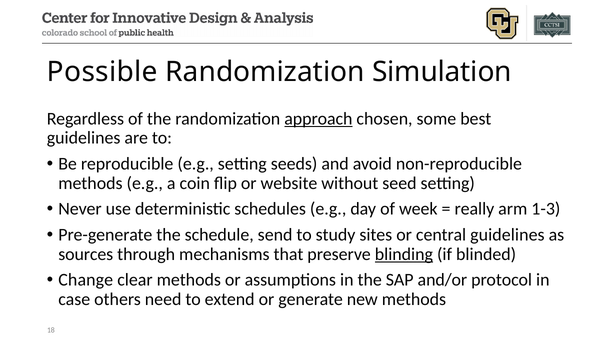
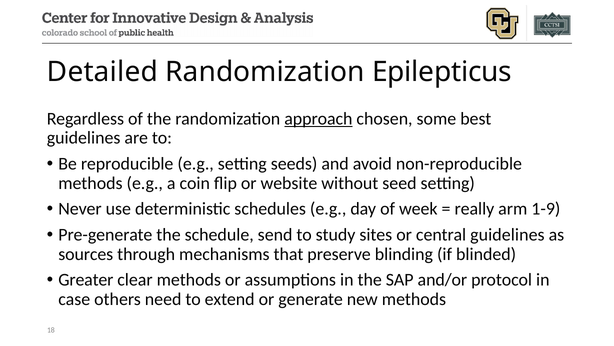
Possible: Possible -> Detailed
Simulation: Simulation -> Epilepticus
1-3: 1-3 -> 1-9
blinding underline: present -> none
Change: Change -> Greater
